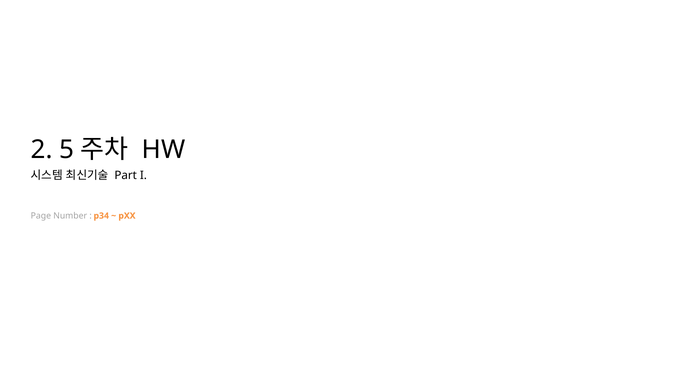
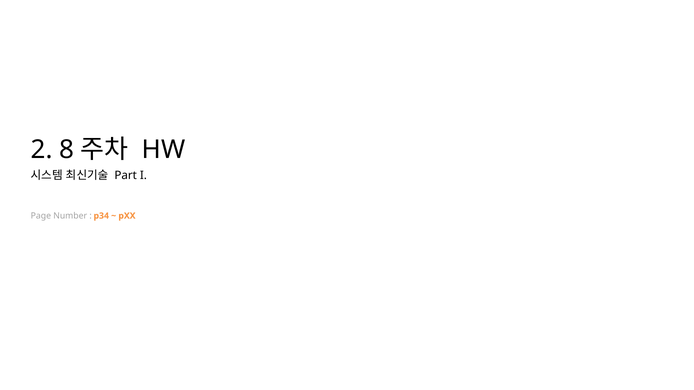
5: 5 -> 8
